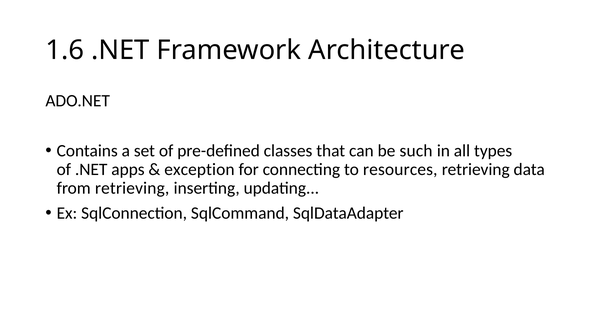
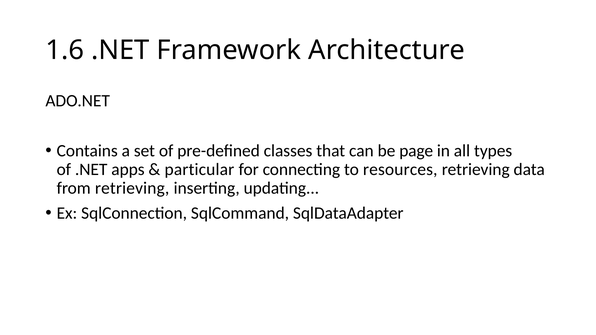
such: such -> page
exception: exception -> particular
